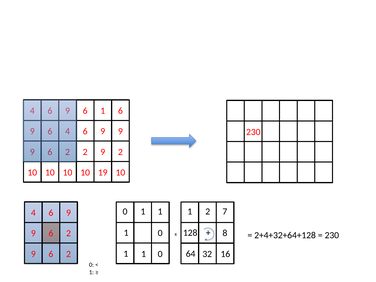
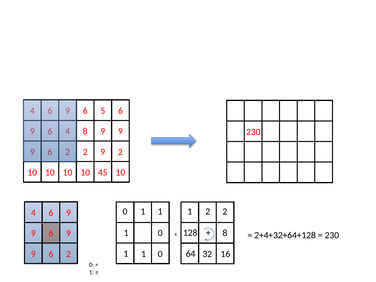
6 1: 1 -> 5
6 at (85, 131): 6 -> 8
19: 19 -> 45
1 2 7: 7 -> 2
2 at (69, 233): 2 -> 9
